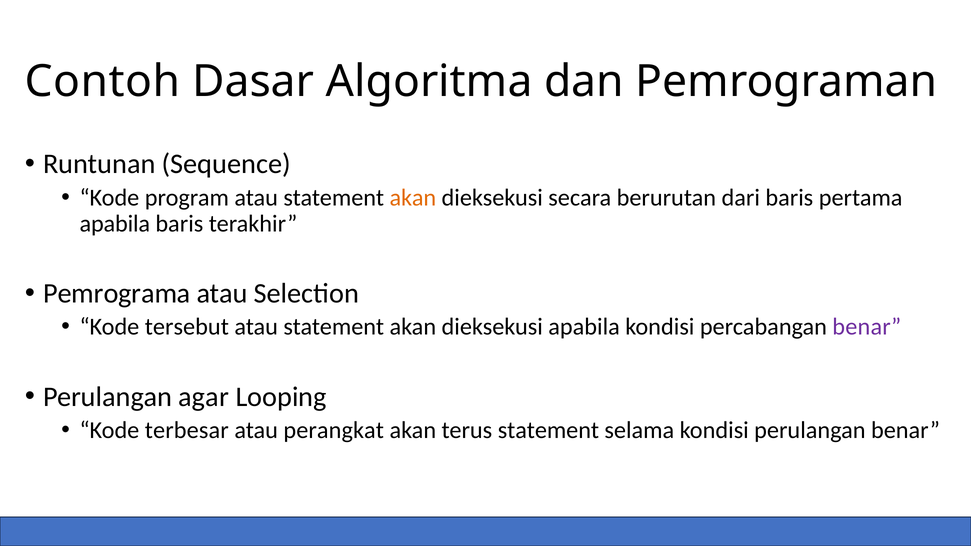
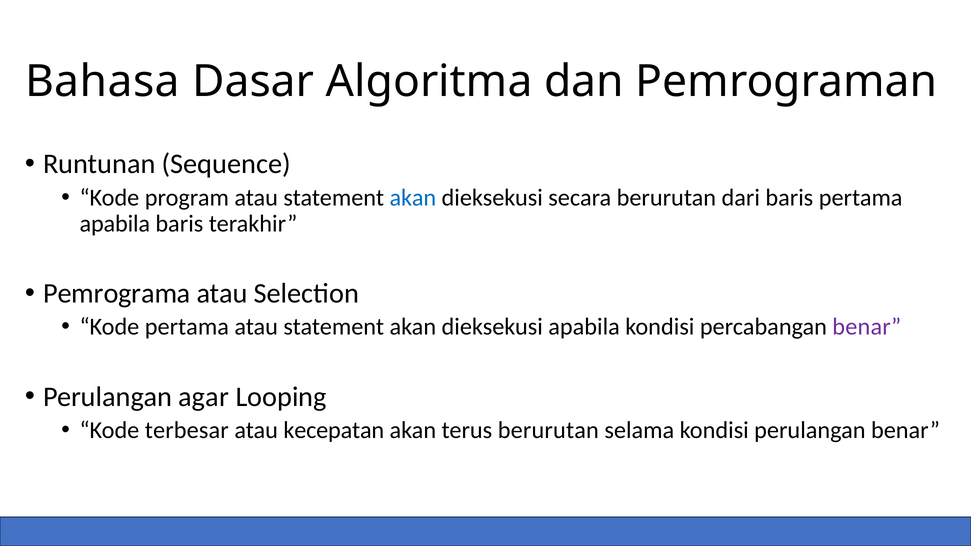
Contoh: Contoh -> Bahasa
akan at (413, 198) colour: orange -> blue
Kode tersebut: tersebut -> pertama
perangkat: perangkat -> kecepatan
terus statement: statement -> berurutan
